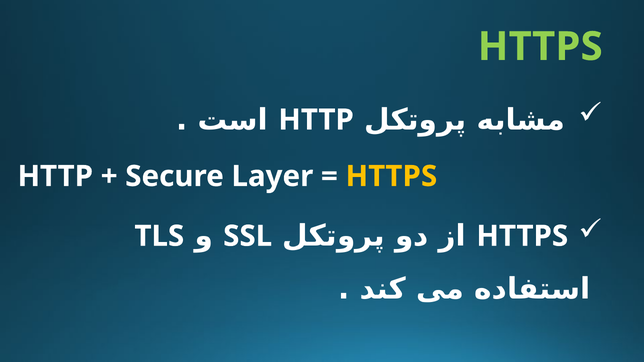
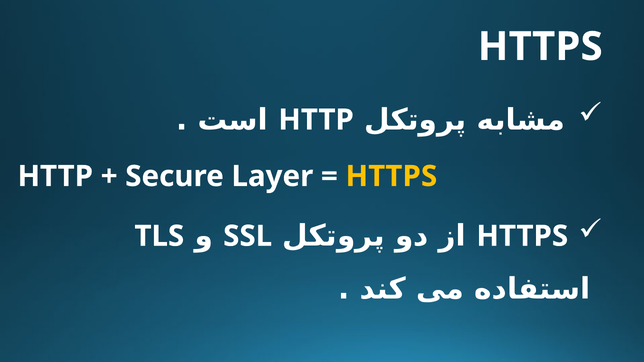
HTTPS at (540, 47) colour: light green -> white
